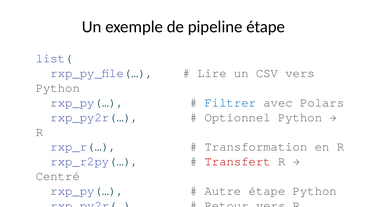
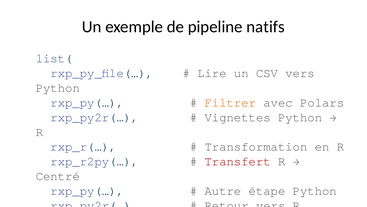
pipeline étape: étape -> natifs
Filtrer colour: blue -> orange
Optionnel: Optionnel -> Vignettes
